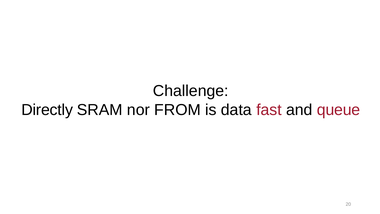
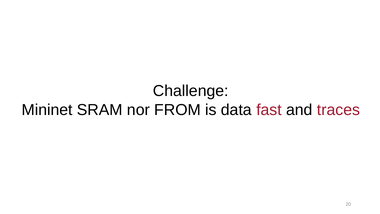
Directly: Directly -> Mininet
queue: queue -> traces
